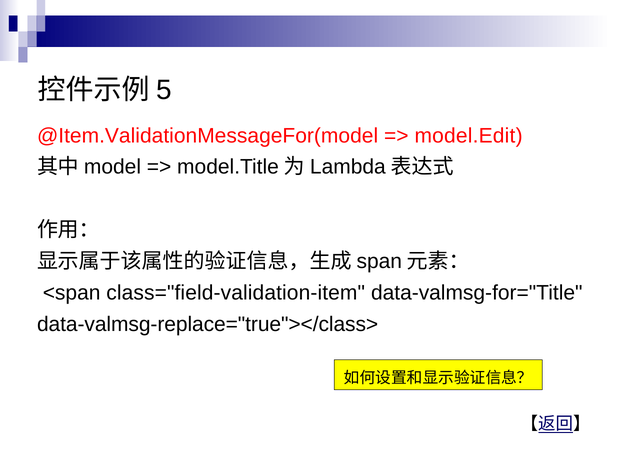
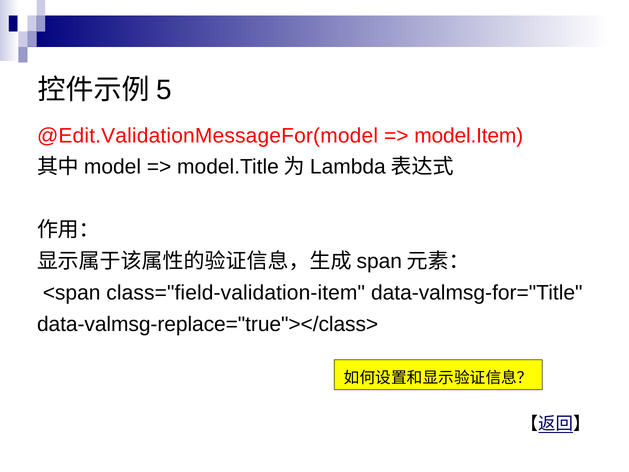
@Item.ValidationMessageFor(model: @Item.ValidationMessageFor(model -> @Edit.ValidationMessageFor(model
model.Edit: model.Edit -> model.Item
